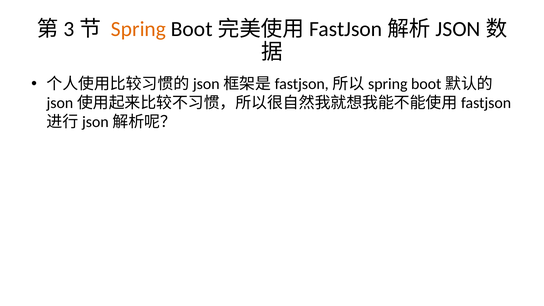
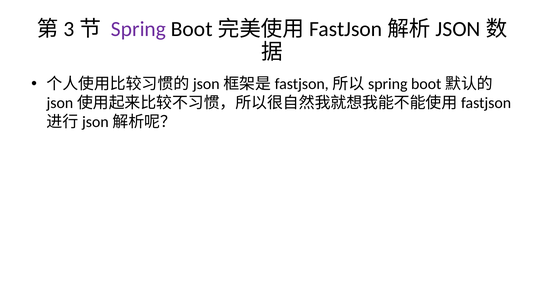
Spring colour: orange -> purple
